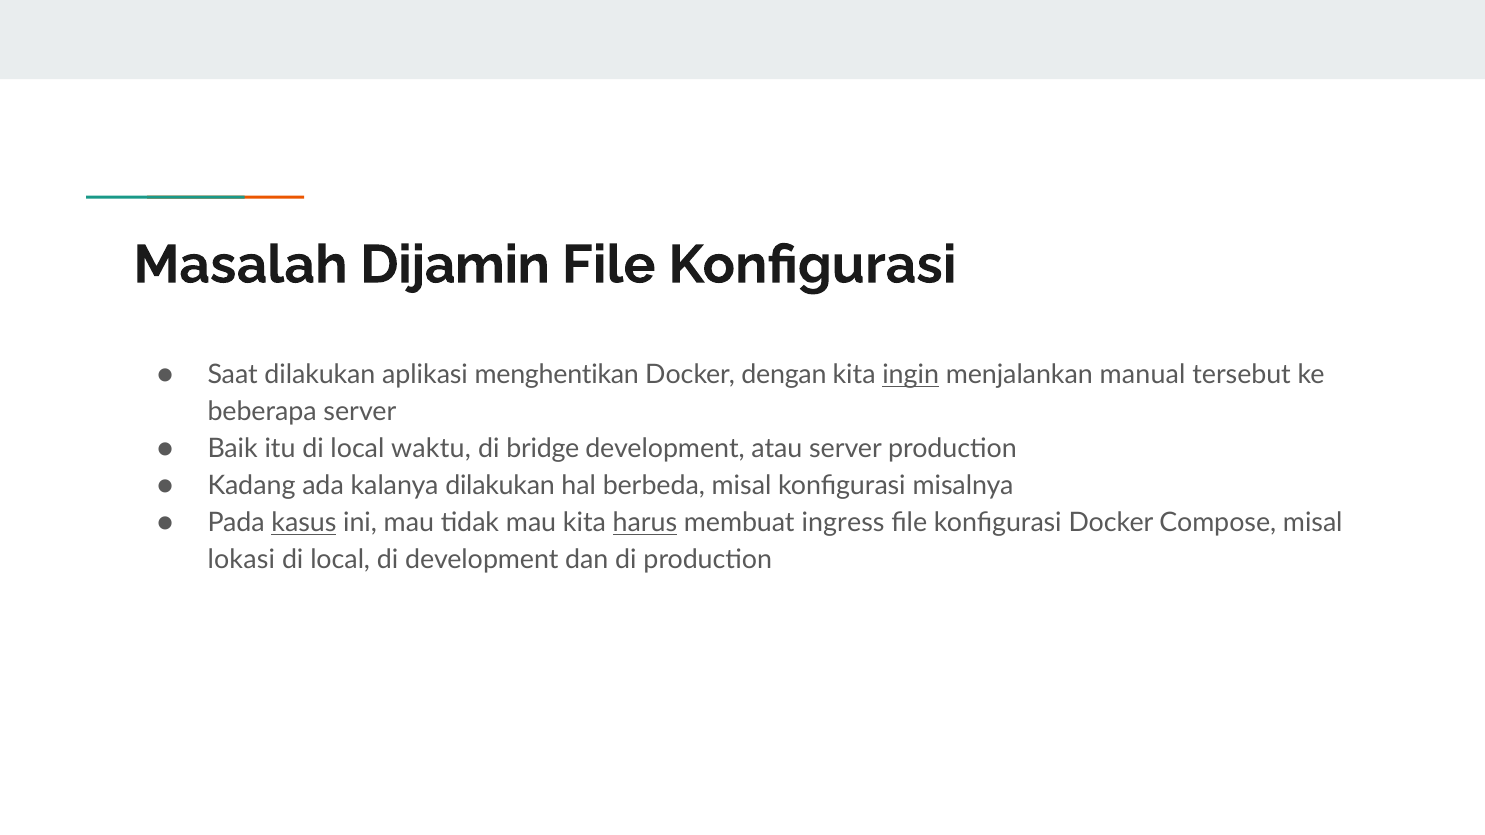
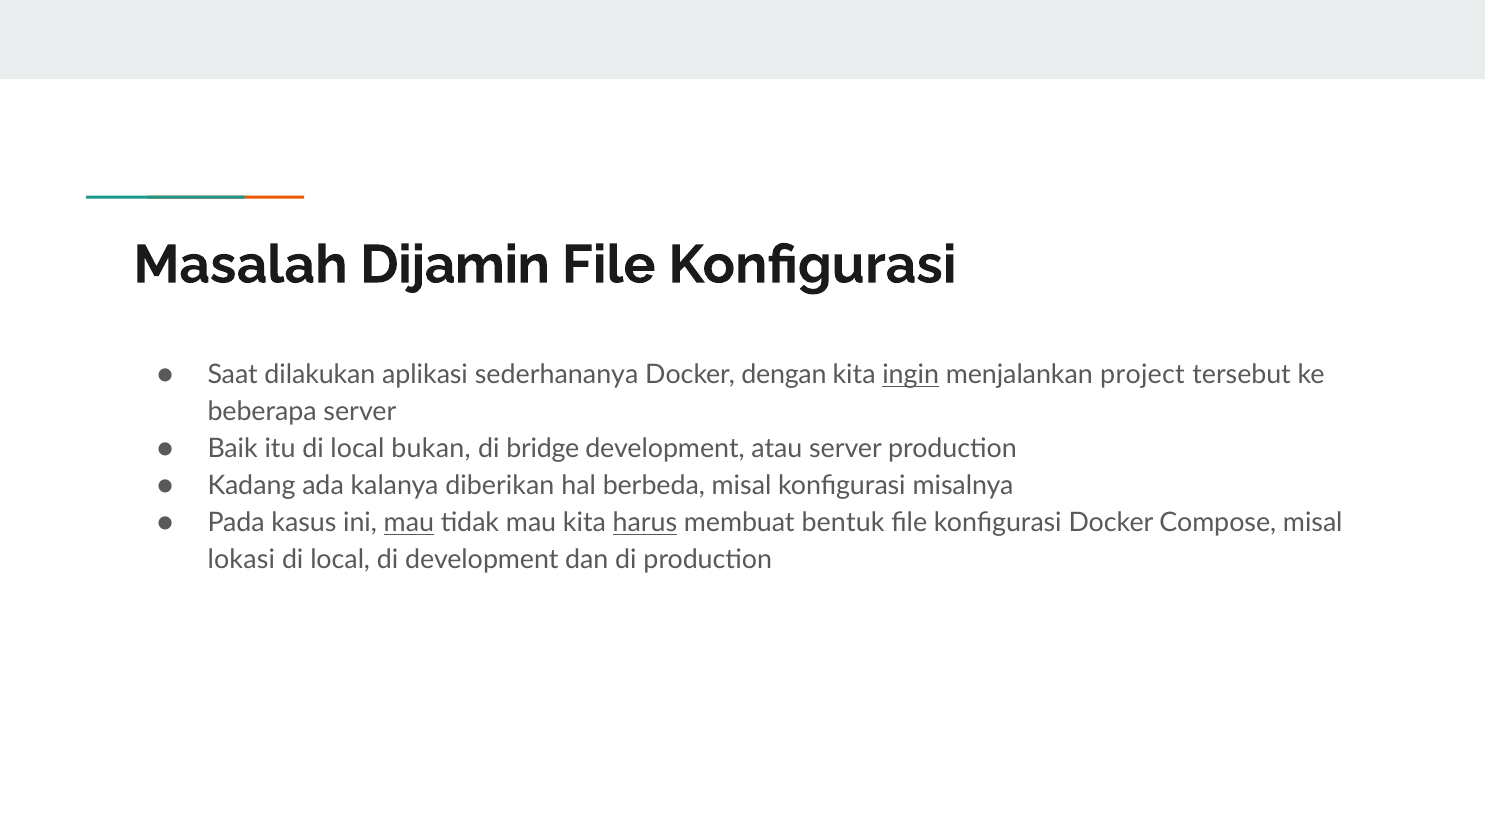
menghentikan: menghentikan -> sederhananya
manual: manual -> project
waktu: waktu -> bukan
kalanya dilakukan: dilakukan -> diberikan
kasus underline: present -> none
mau at (409, 523) underline: none -> present
ingress: ingress -> bentuk
